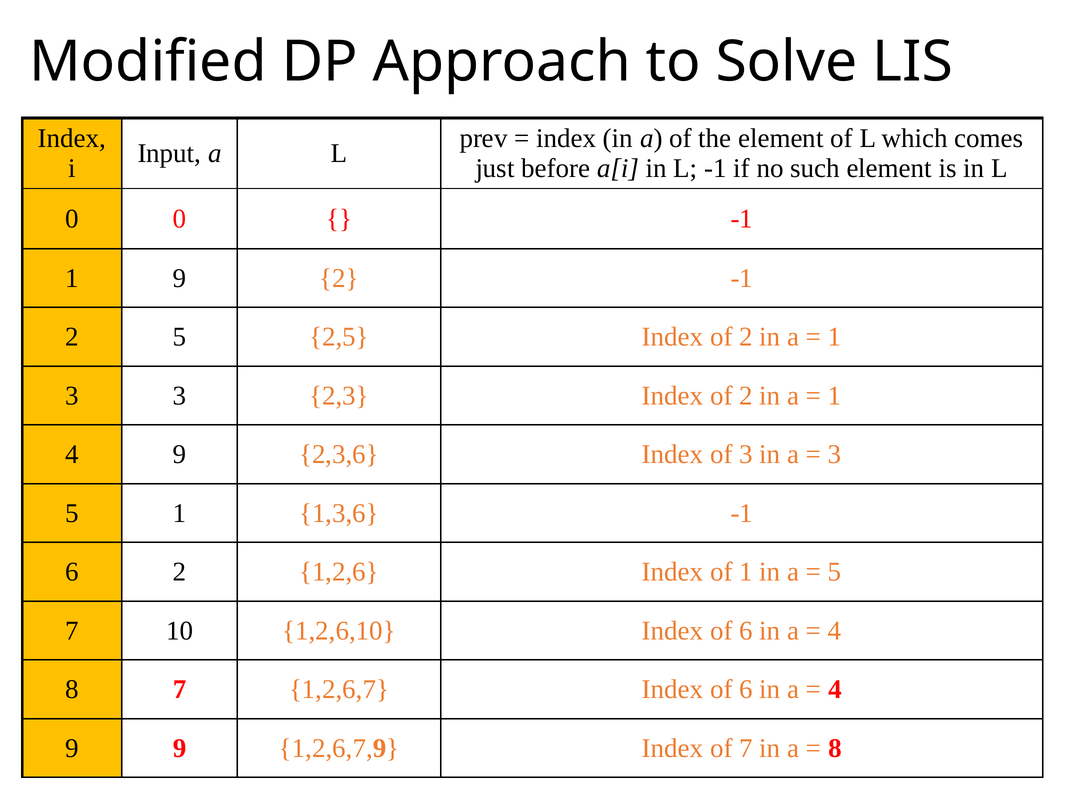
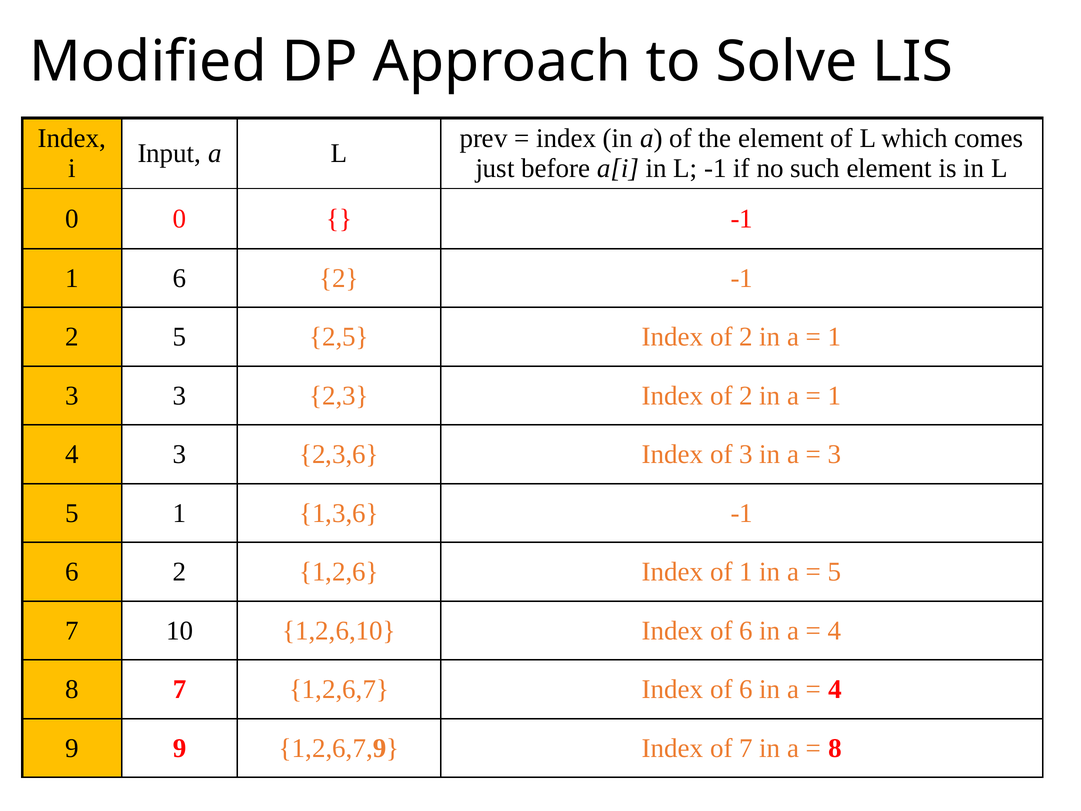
1 9: 9 -> 6
9 at (180, 454): 9 -> 3
